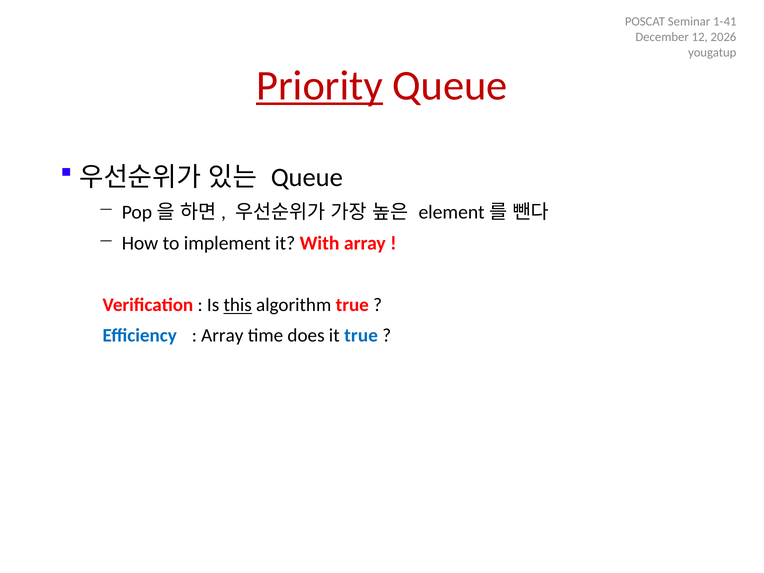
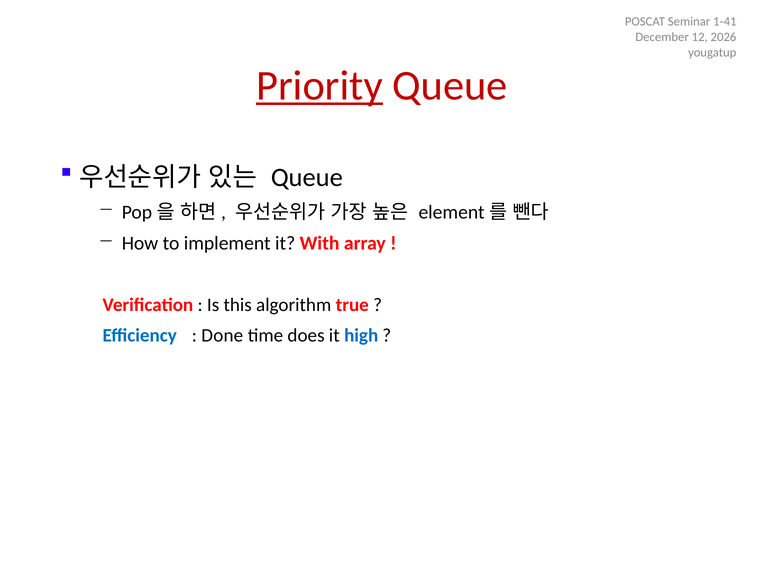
this underline: present -> none
Array at (222, 336): Array -> Done
it true: true -> high
